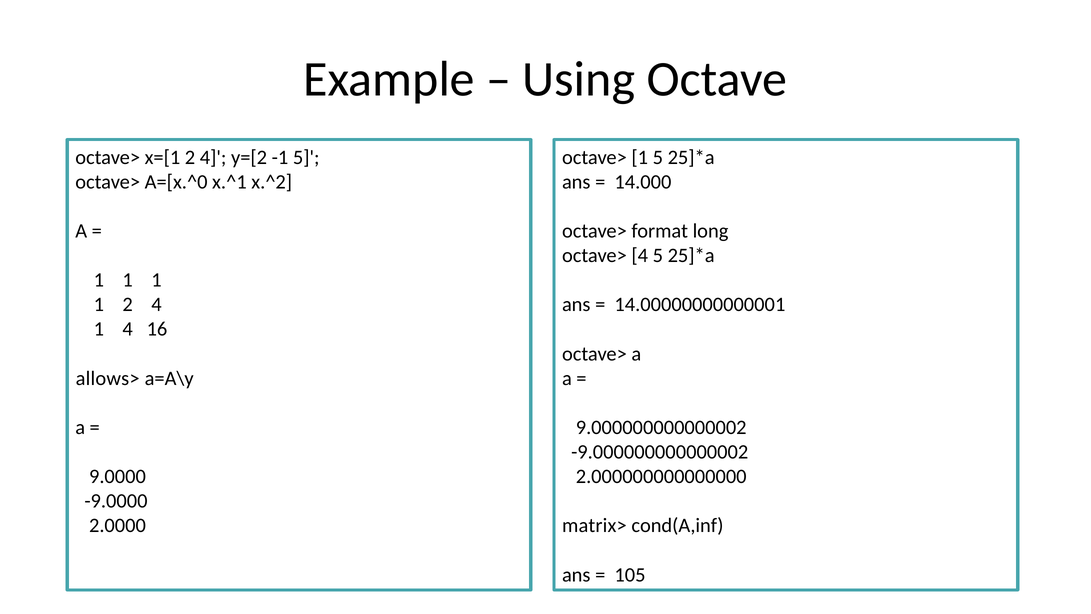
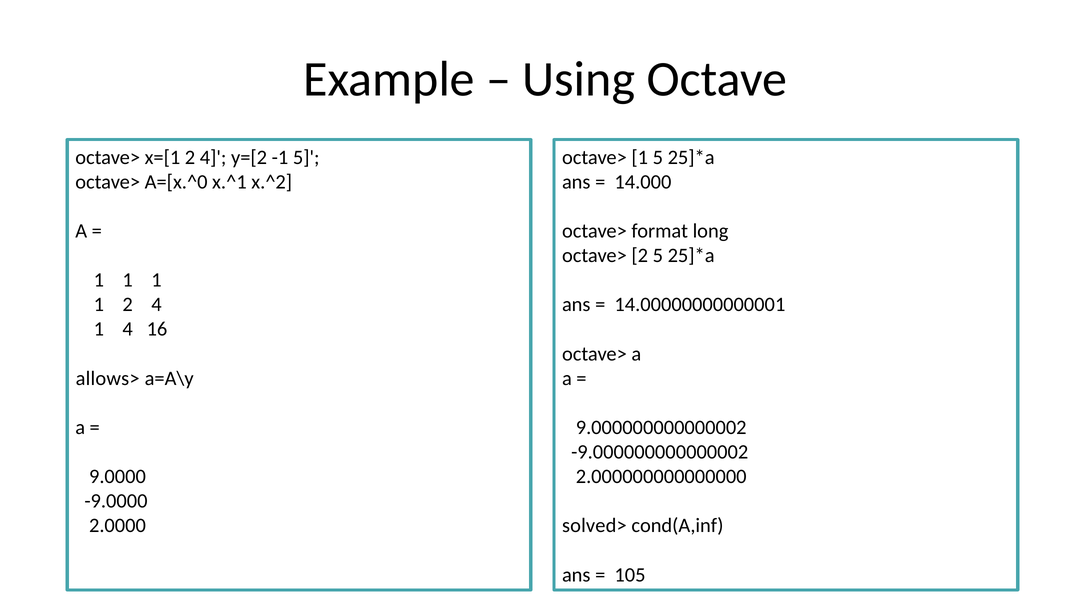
octave> 4: 4 -> 2
matrix>: matrix> -> solved>
